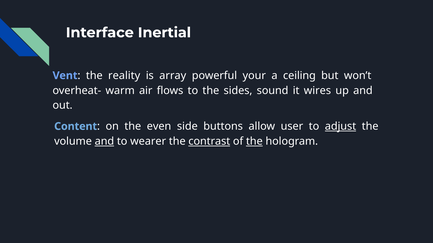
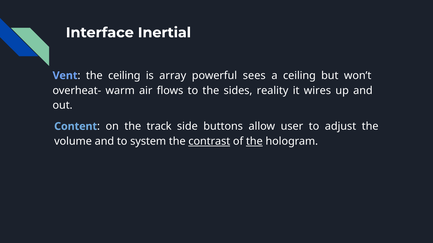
the reality: reality -> ceiling
your: your -> sees
sound: sound -> reality
even: even -> track
adjust underline: present -> none
and at (104, 142) underline: present -> none
wearer: wearer -> system
